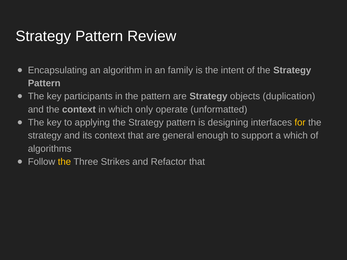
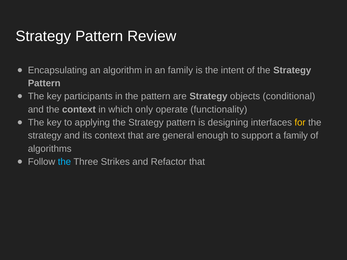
duplication: duplication -> conditional
unformatted: unformatted -> functionality
a which: which -> family
the at (64, 162) colour: yellow -> light blue
